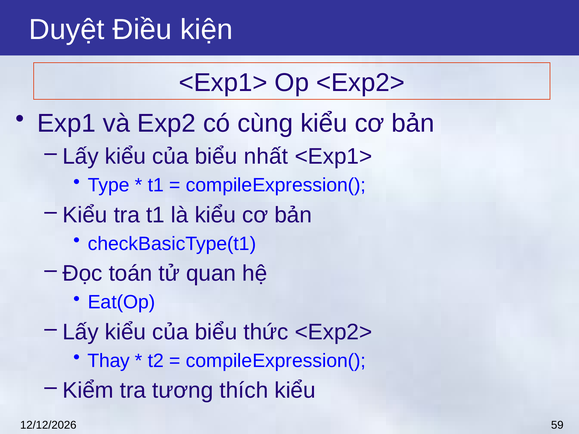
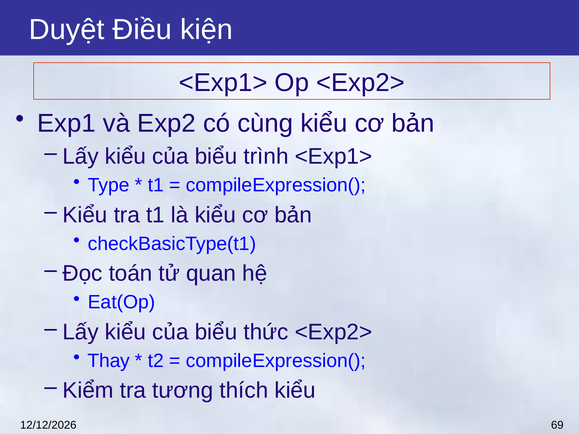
nhất: nhất -> trình
59: 59 -> 69
